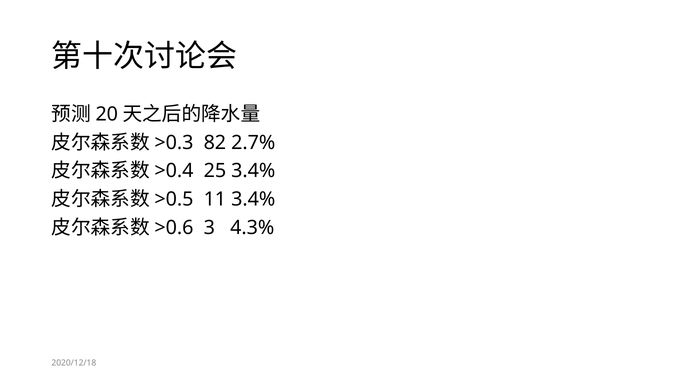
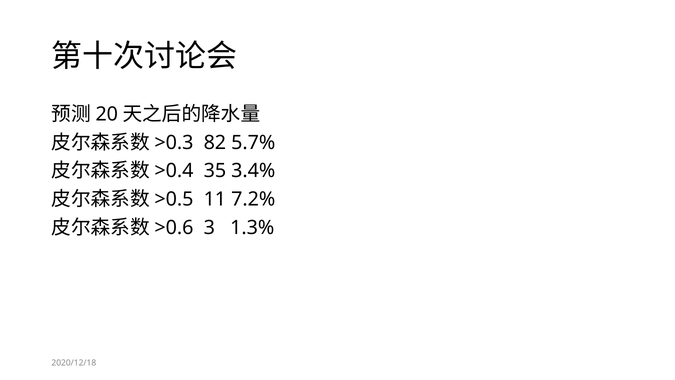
2.7%: 2.7% -> 5.7%
25: 25 -> 35
11 3.4%: 3.4% -> 7.2%
4.3%: 4.3% -> 1.3%
